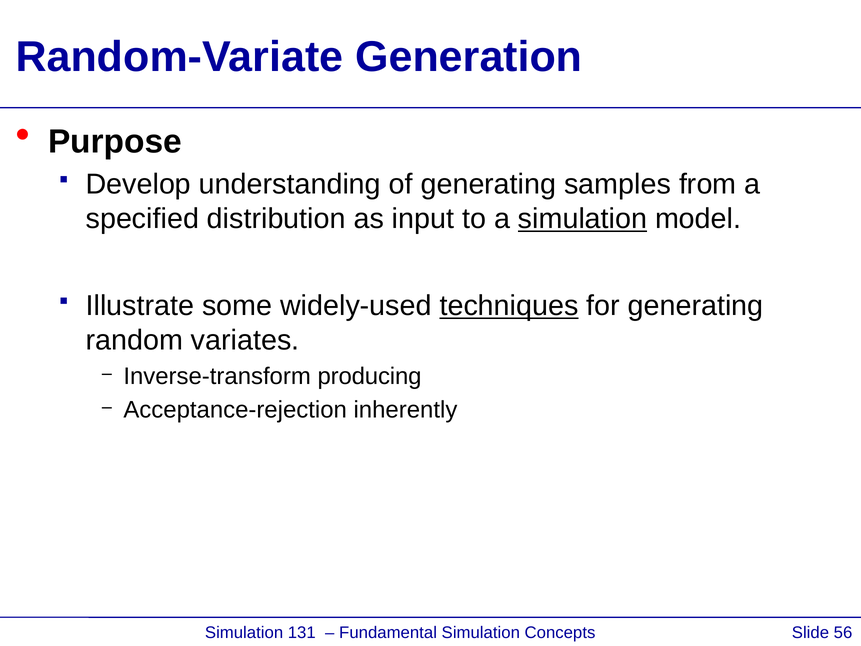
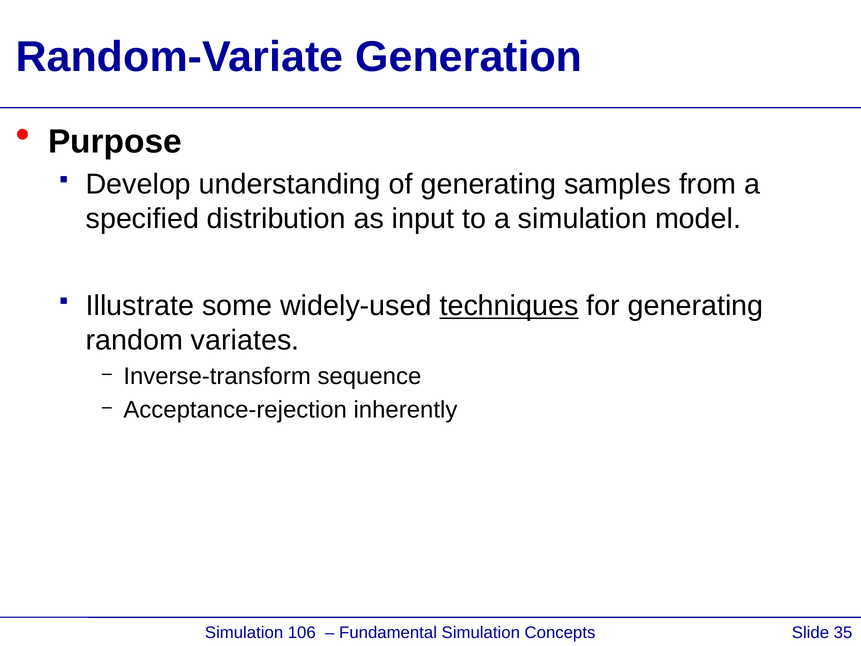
simulation at (582, 219) underline: present -> none
producing: producing -> sequence
131: 131 -> 106
56: 56 -> 35
